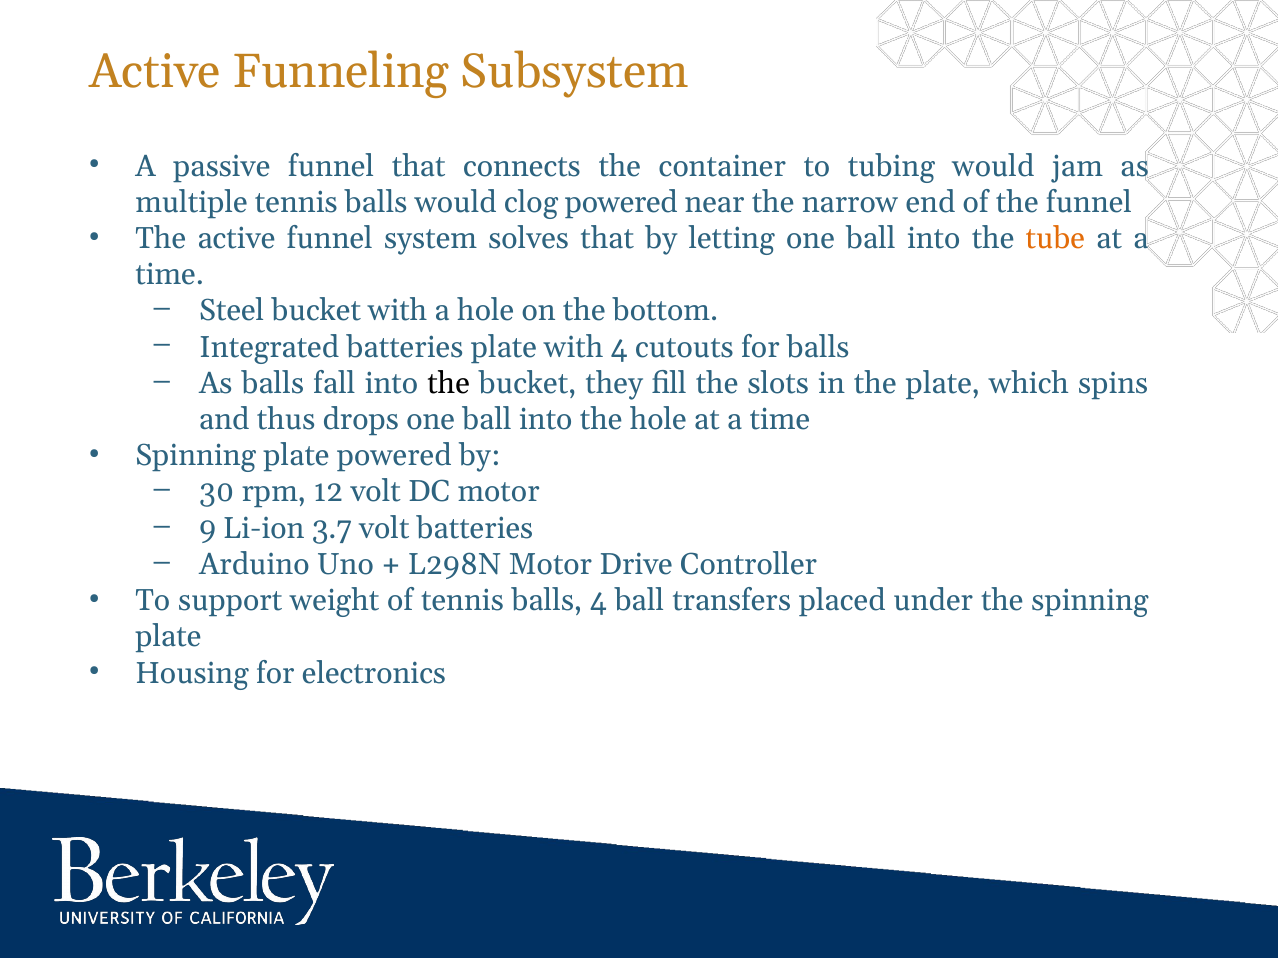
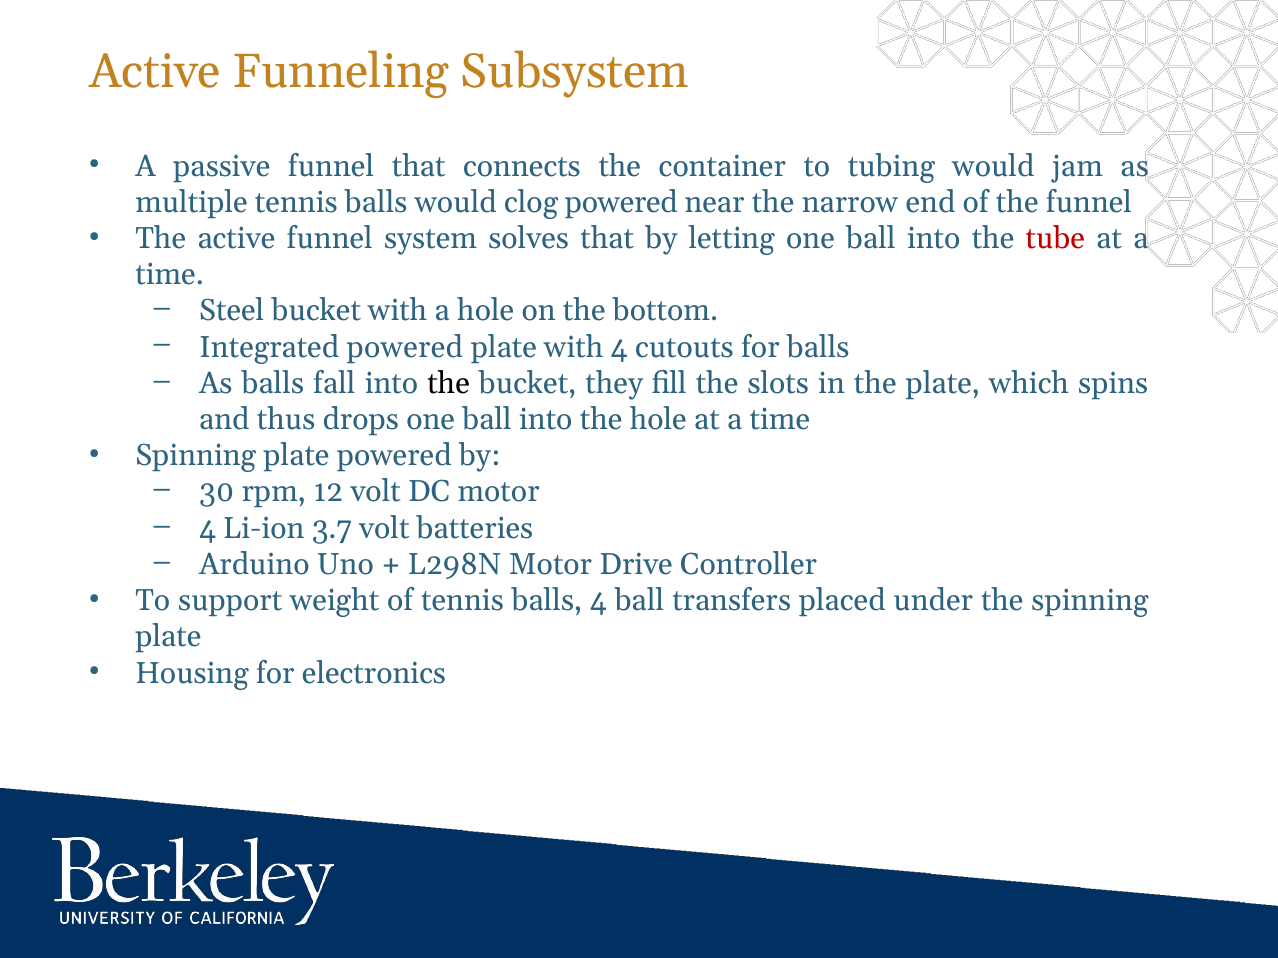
tube colour: orange -> red
Integrated batteries: batteries -> powered
9 at (208, 529): 9 -> 4
